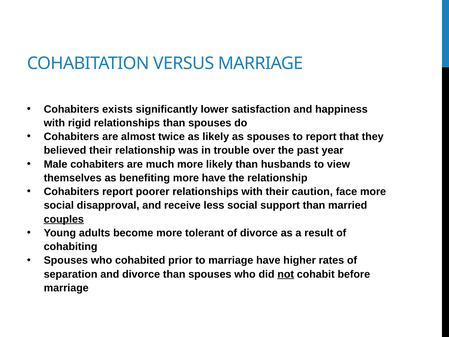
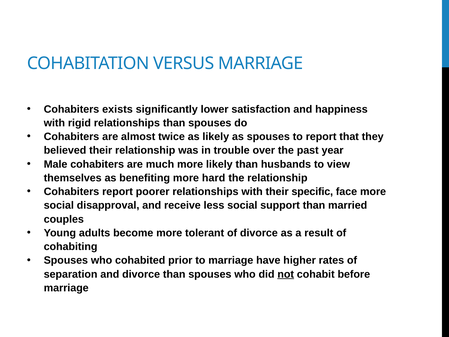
more have: have -> hard
caution: caution -> specific
couples underline: present -> none
